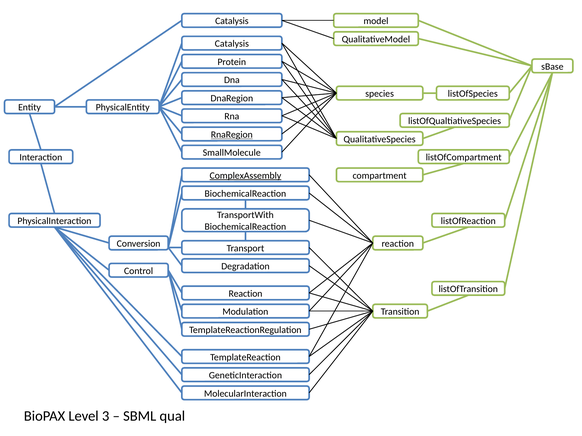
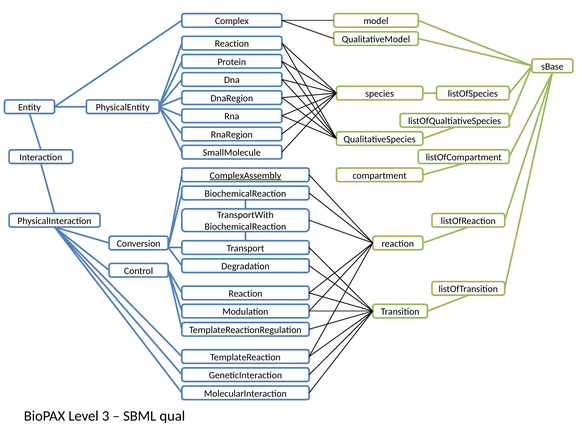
Catalysis at (232, 21): Catalysis -> Complex
Catalysis at (232, 44): Catalysis -> Reaction
RnaRegion underline: present -> none
